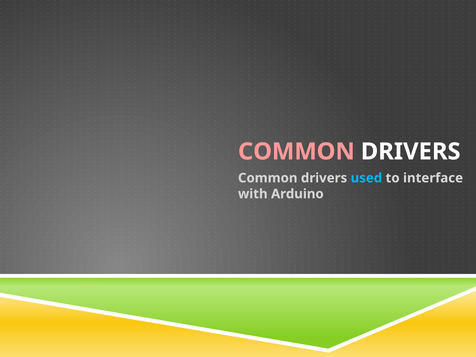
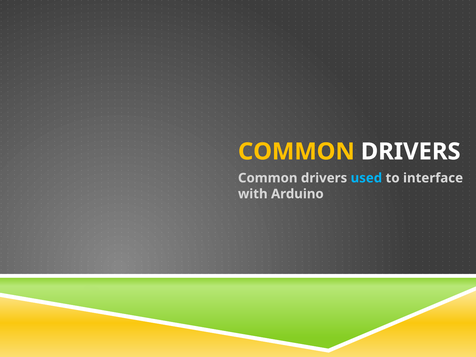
COMMON at (296, 152) colour: pink -> yellow
